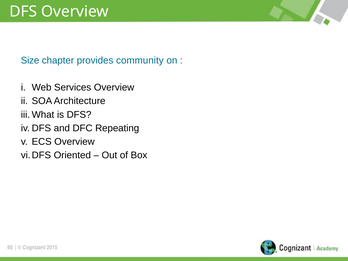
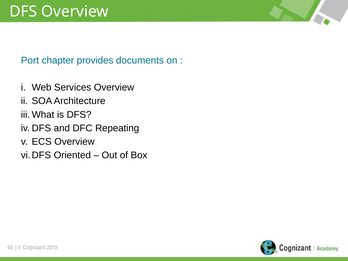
Size: Size -> Port
community: community -> documents
